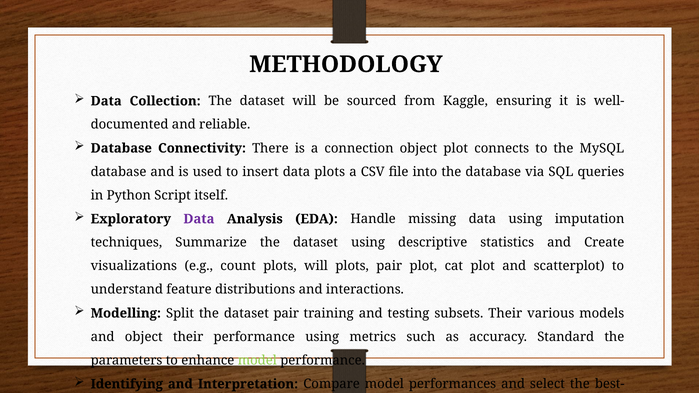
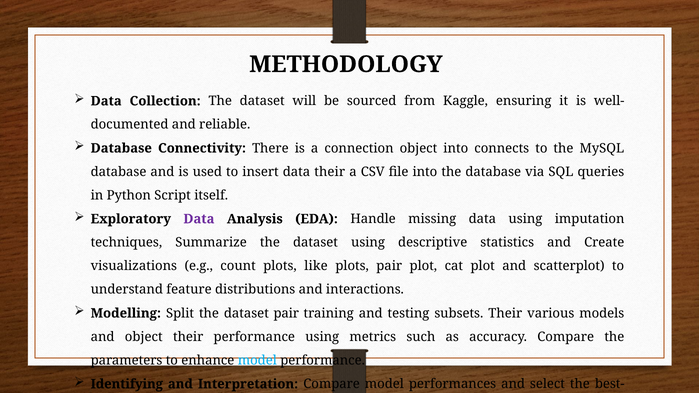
object plot: plot -> into
data plots: plots -> their
plots will: will -> like
accuracy Standard: Standard -> Compare
model at (257, 361) colour: light green -> light blue
